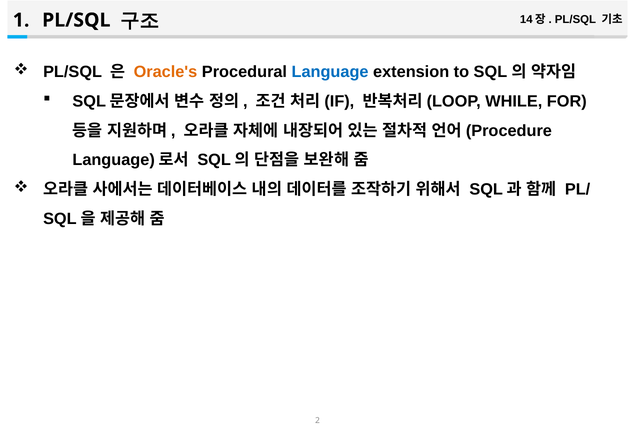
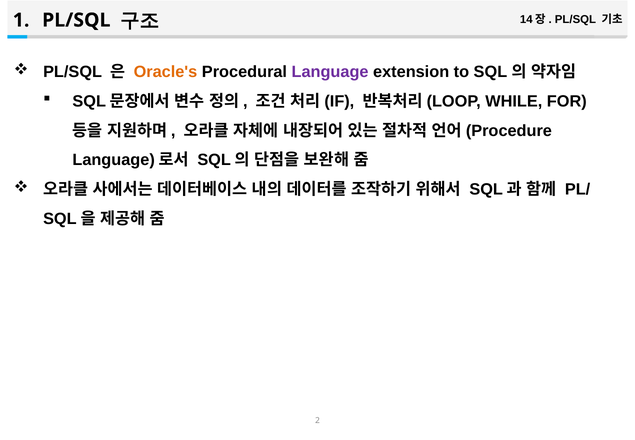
Language colour: blue -> purple
